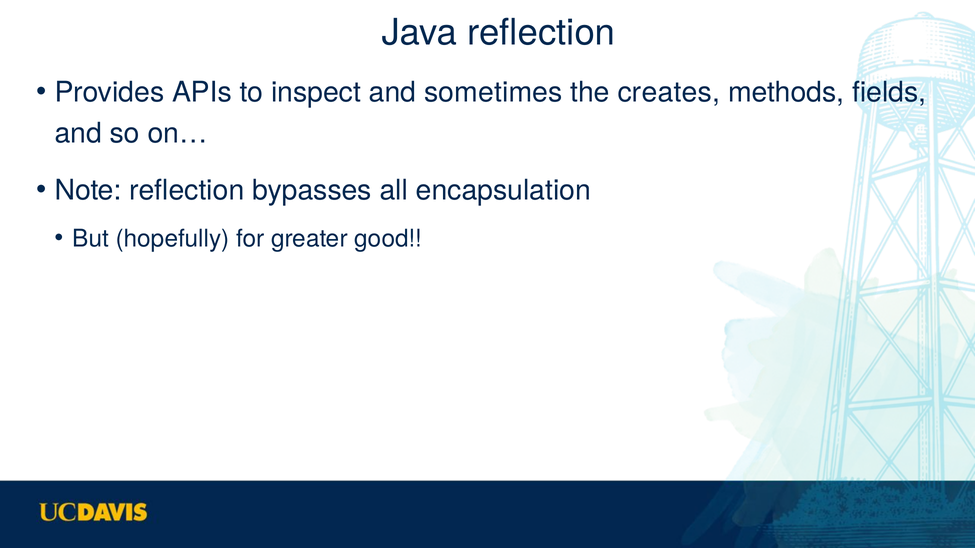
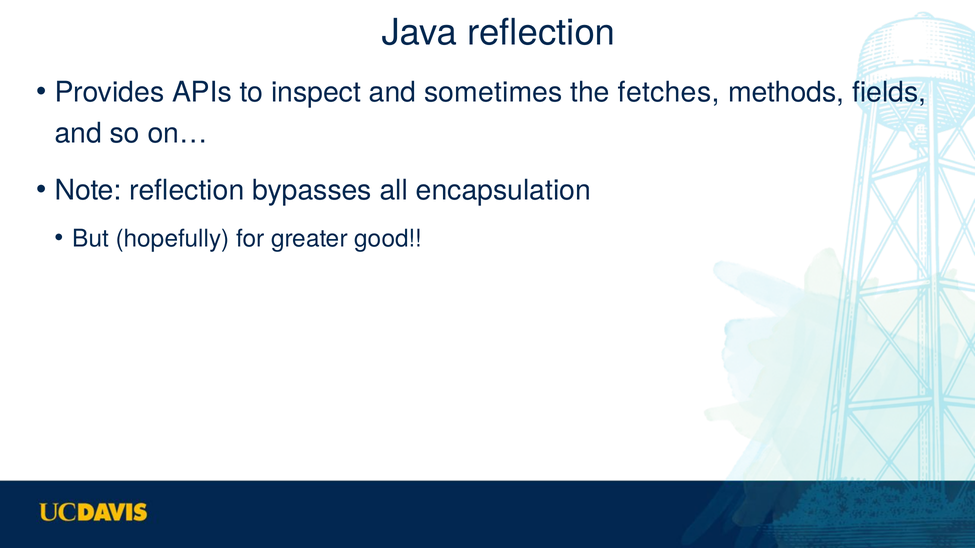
creates: creates -> fetches
